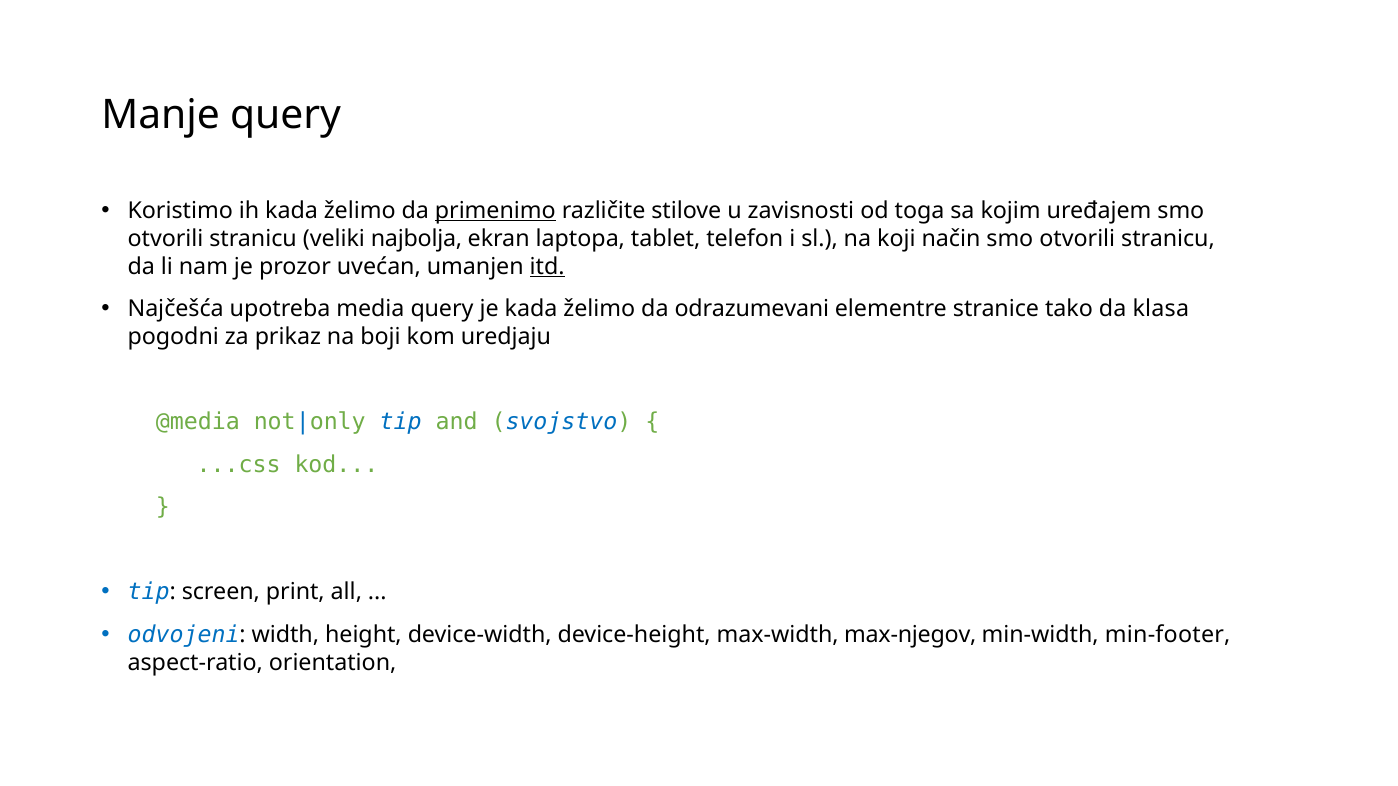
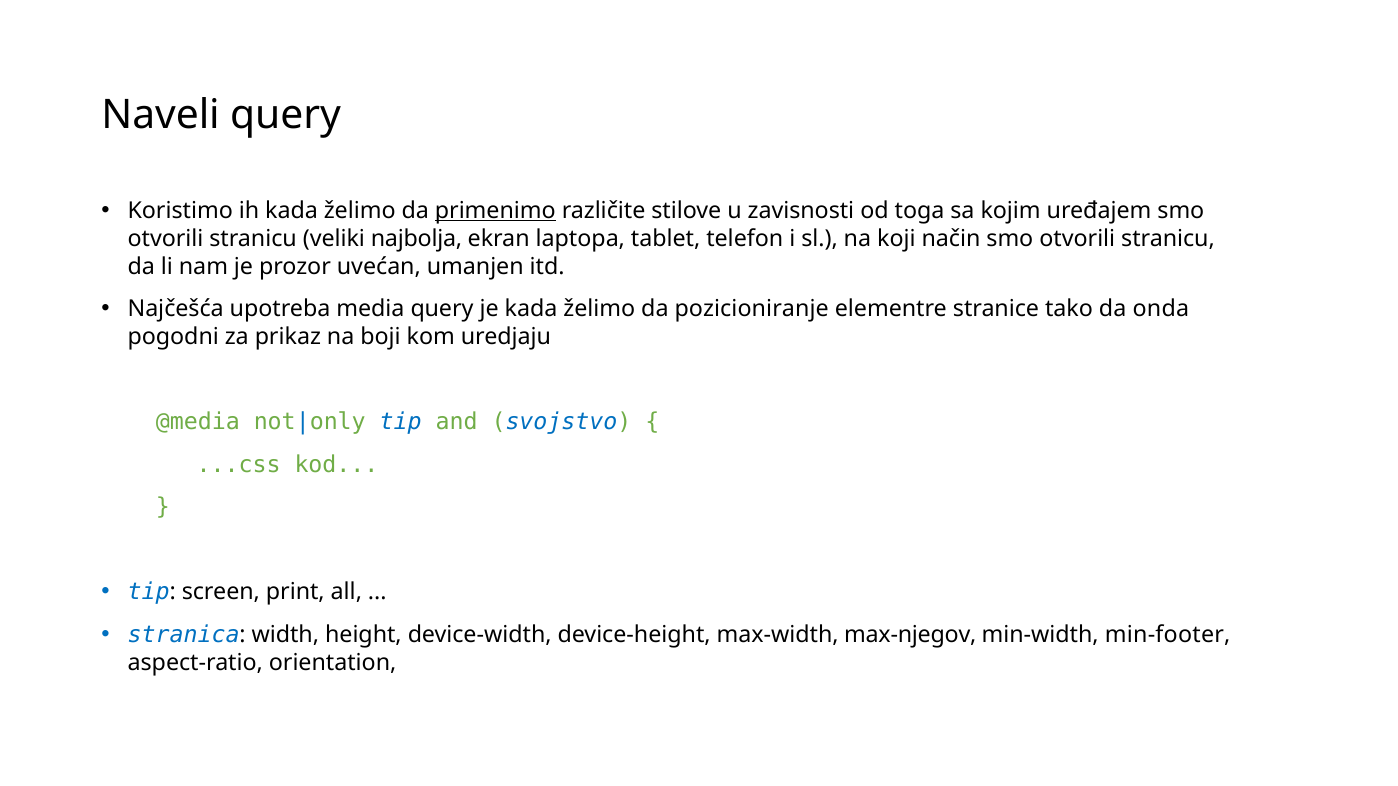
Manje: Manje -> Naveli
itd underline: present -> none
odrazumevani: odrazumevani -> pozicioniranje
klasa: klasa -> onda
odvojeni: odvojeni -> stranica
